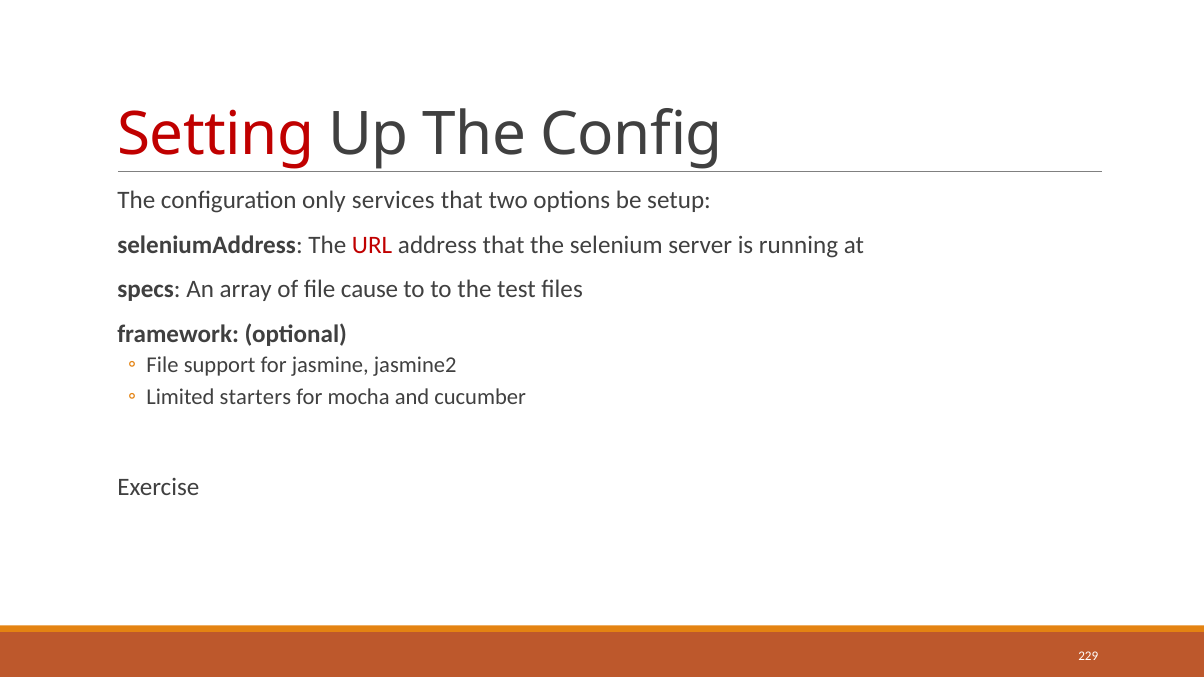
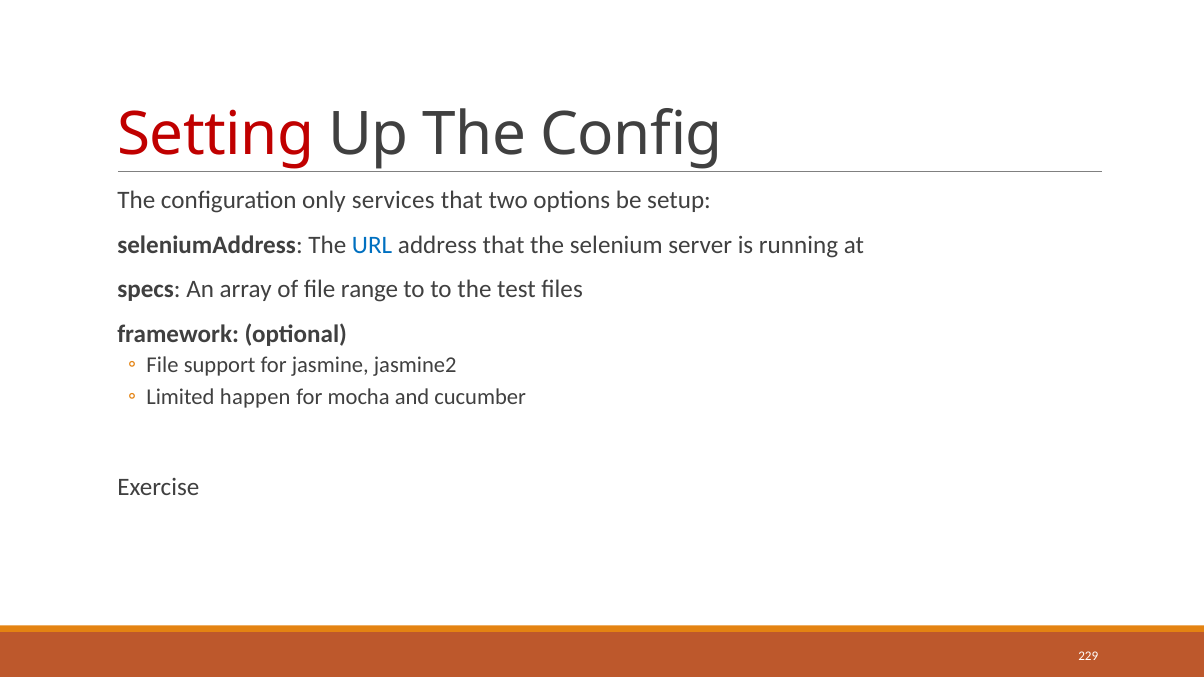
URL colour: red -> blue
cause: cause -> range
starters: starters -> happen
